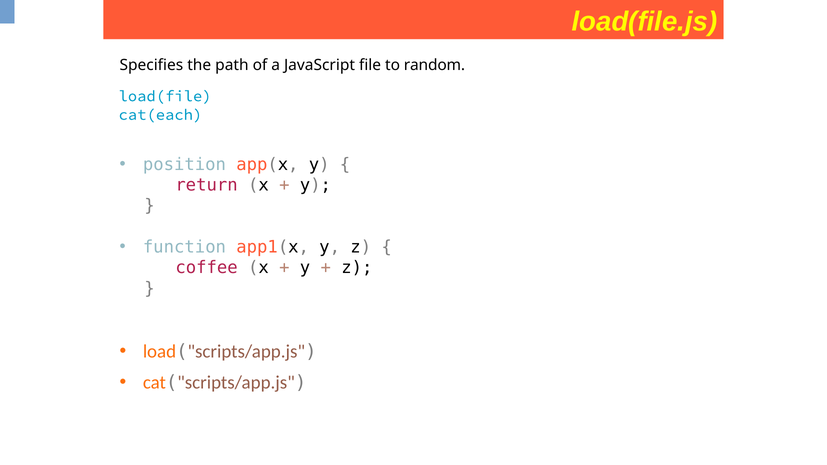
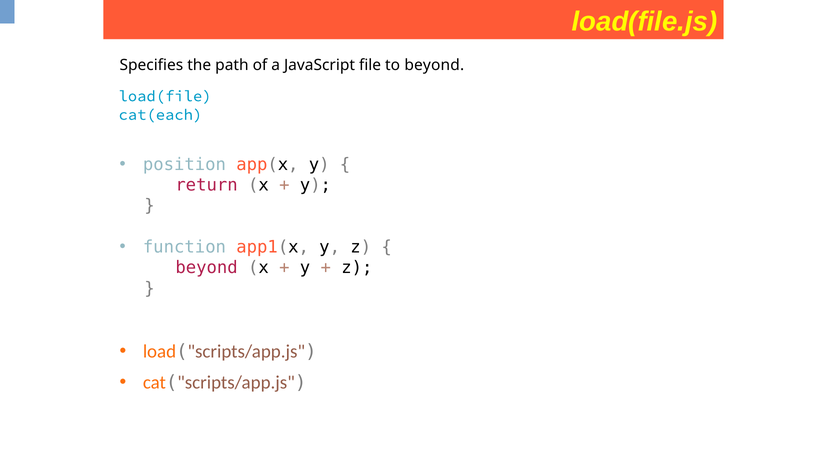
to random: random -> beyond
coffee at (207, 268): coffee -> beyond
